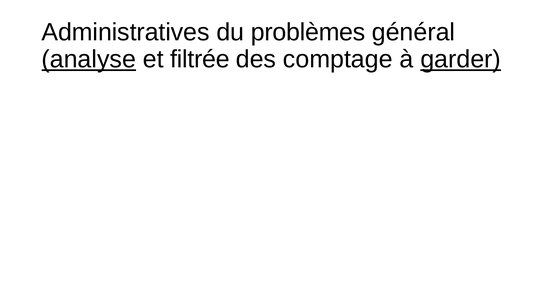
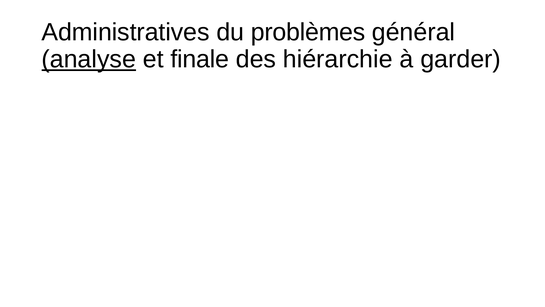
filtrée: filtrée -> finale
comptage: comptage -> hiérarchie
garder underline: present -> none
